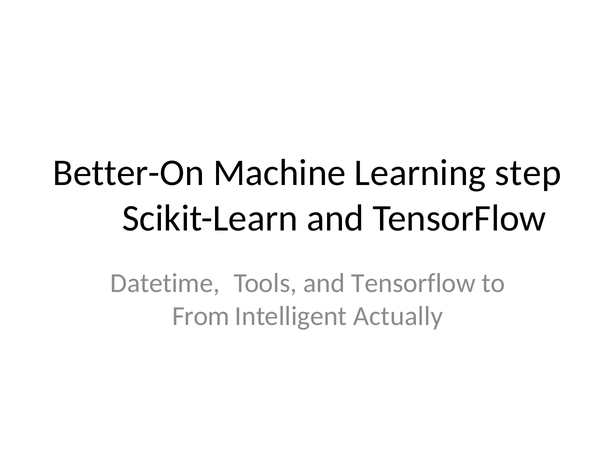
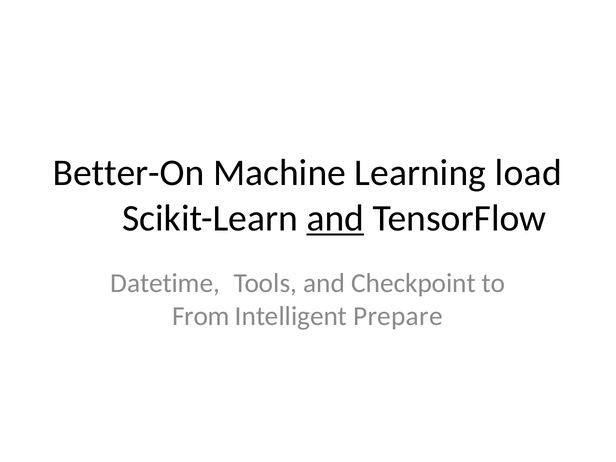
step: step -> load
and at (335, 218) underline: none -> present
Tools and Tensorflow: Tensorflow -> Checkpoint
Actually: Actually -> Prepare
